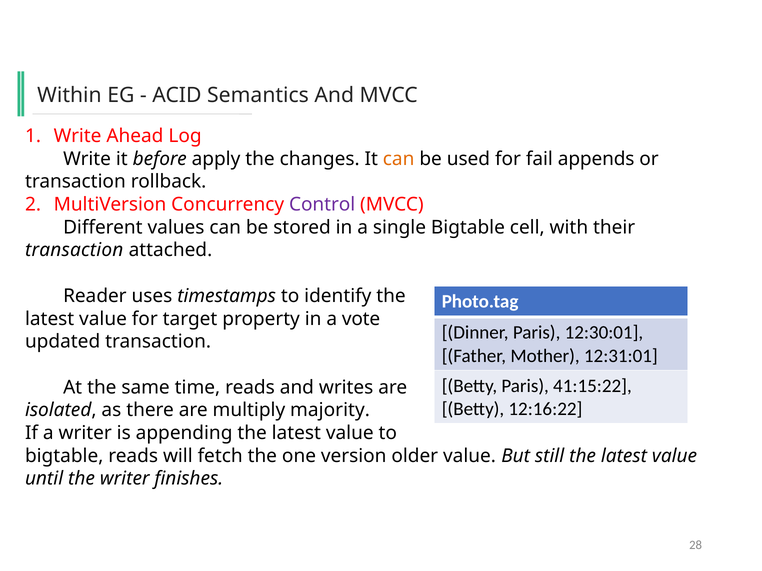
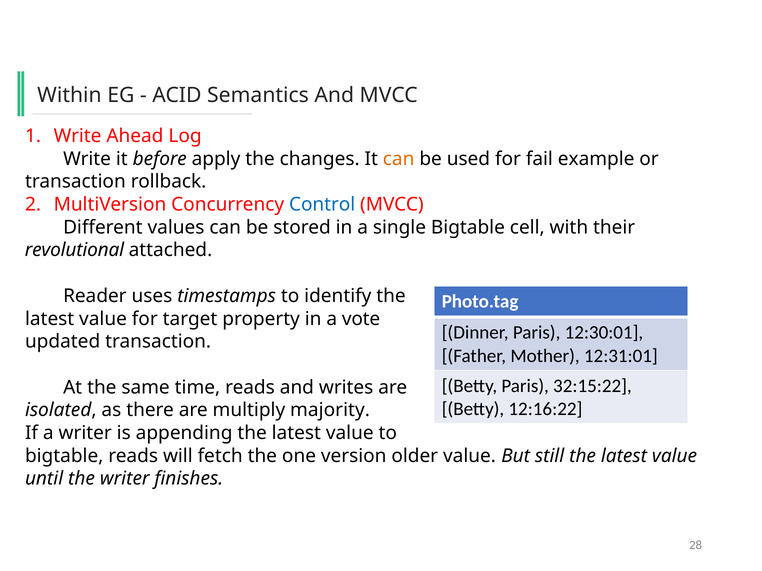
appends: appends -> example
Control colour: purple -> blue
transaction at (74, 250): transaction -> revolutional
41:15:22: 41:15:22 -> 32:15:22
